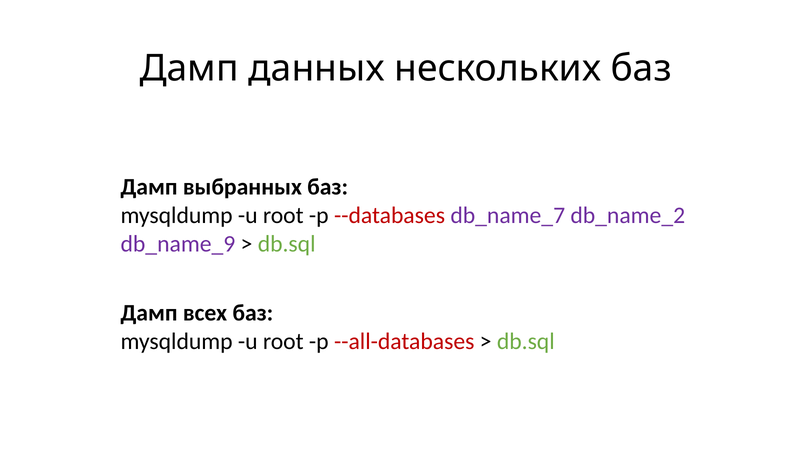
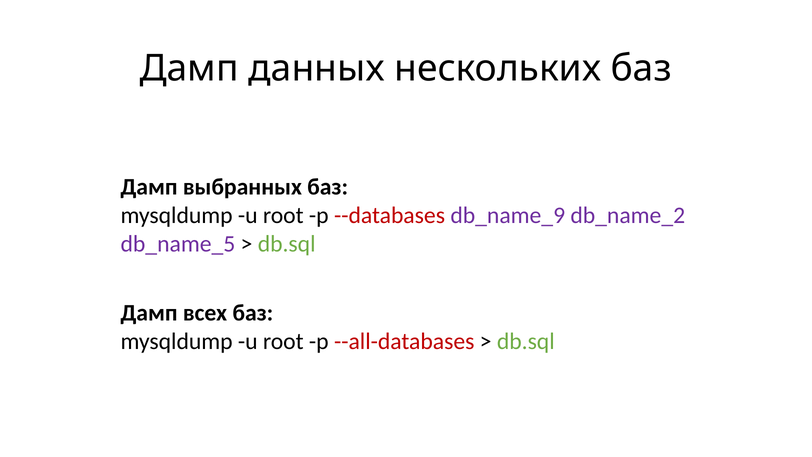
db_name_7: db_name_7 -> db_name_9
db_name_9: db_name_9 -> db_name_5
